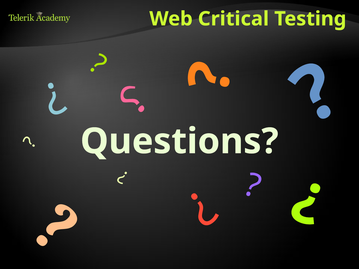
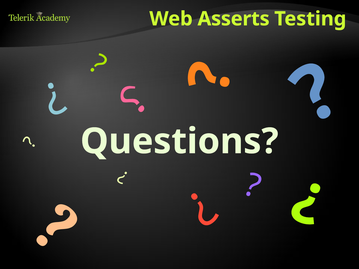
Critical: Critical -> Asserts
